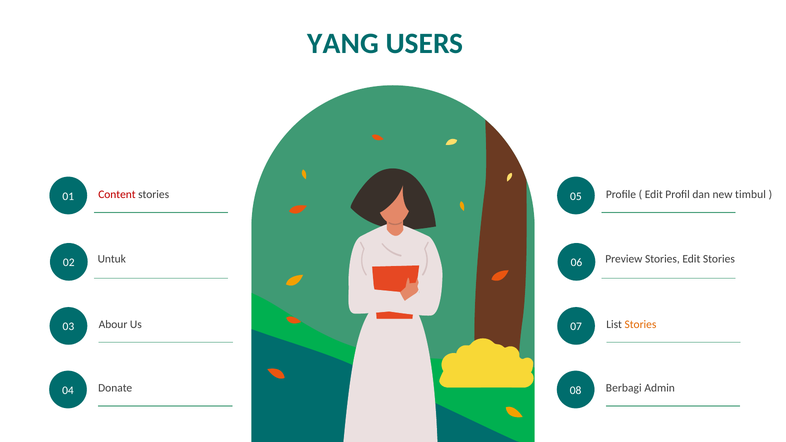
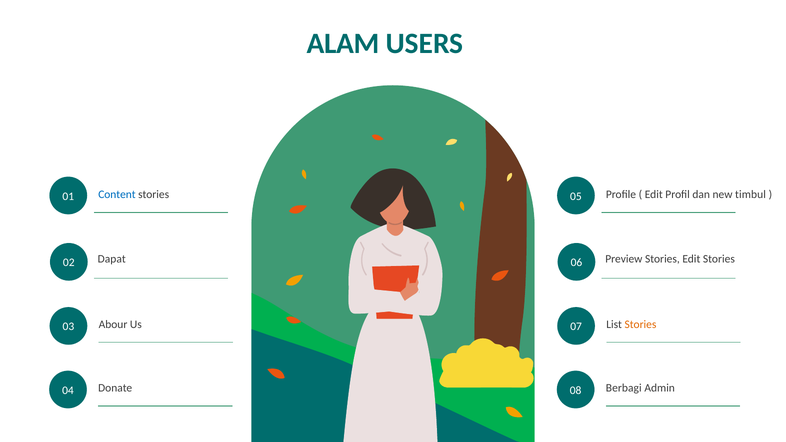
YANG: YANG -> ALAM
Content colour: red -> blue
Untuk: Untuk -> Dapat
